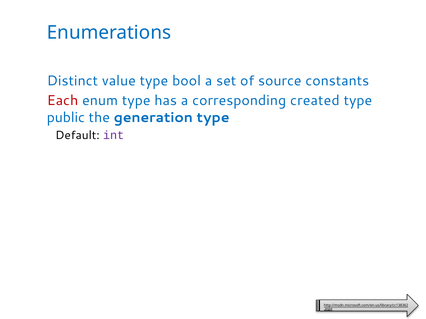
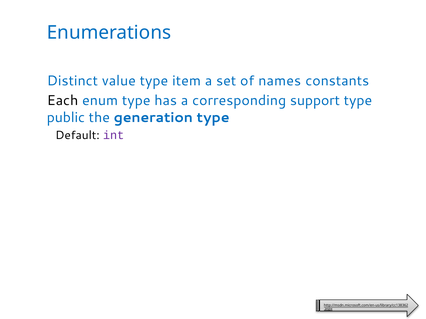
bool: bool -> item
source: source -> names
Each colour: red -> black
created: created -> support
